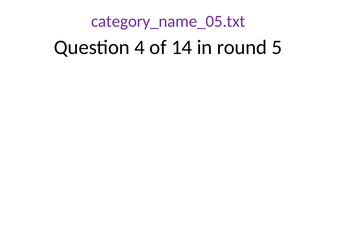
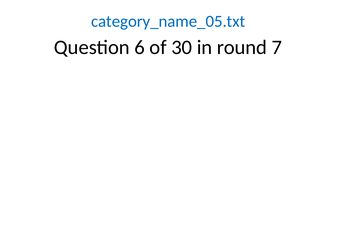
category_name_05.txt colour: purple -> blue
4: 4 -> 6
14: 14 -> 30
5: 5 -> 7
